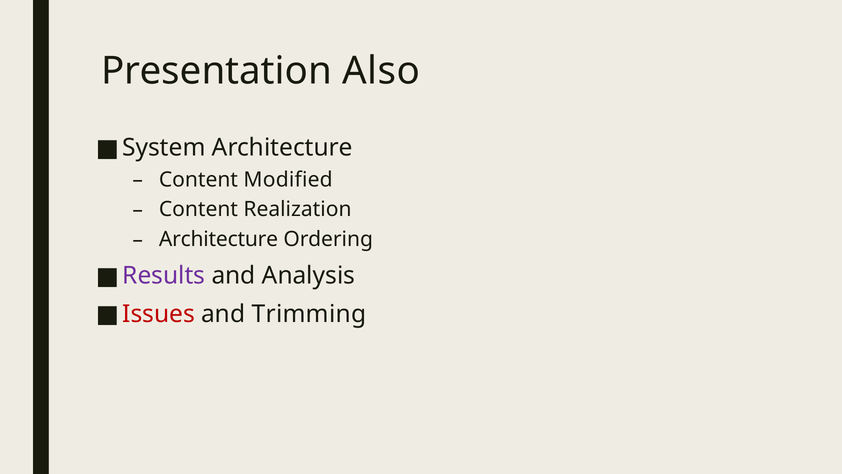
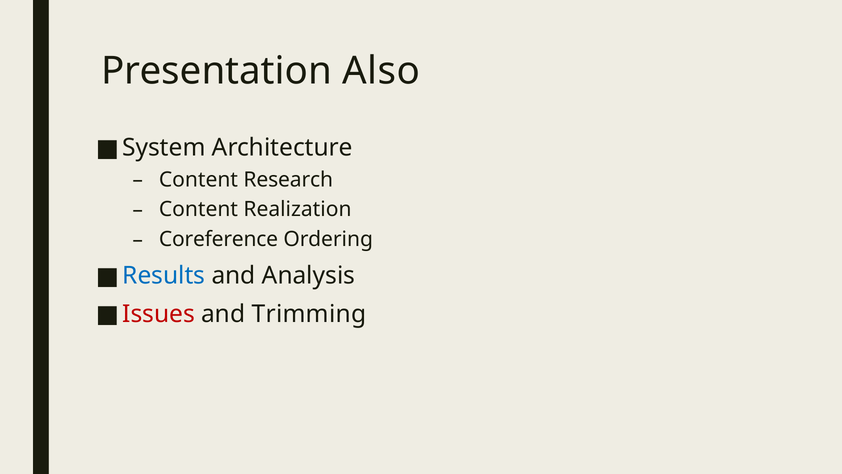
Modified: Modified -> Research
Architecture at (219, 239): Architecture -> Coreference
Results colour: purple -> blue
